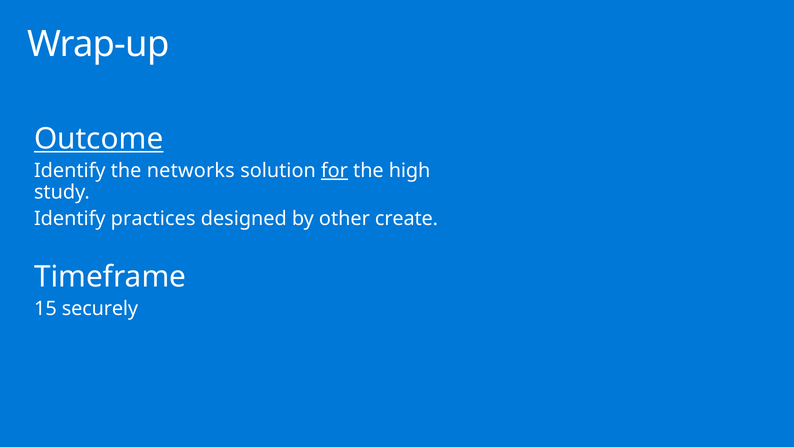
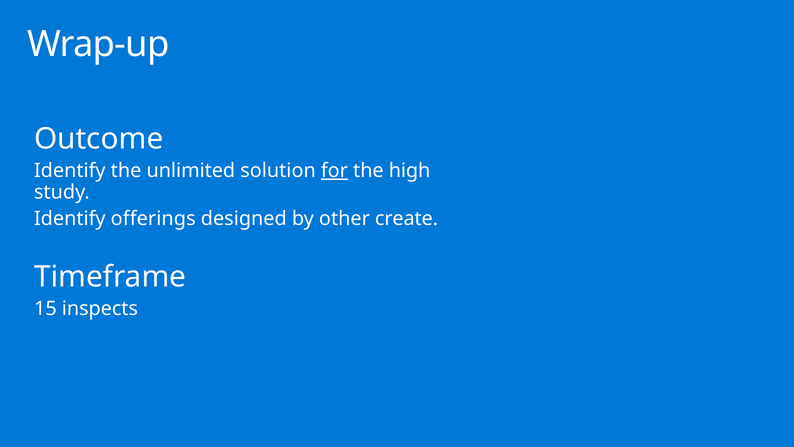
Outcome underline: present -> none
networks: networks -> unlimited
practices: practices -> offerings
securely: securely -> inspects
